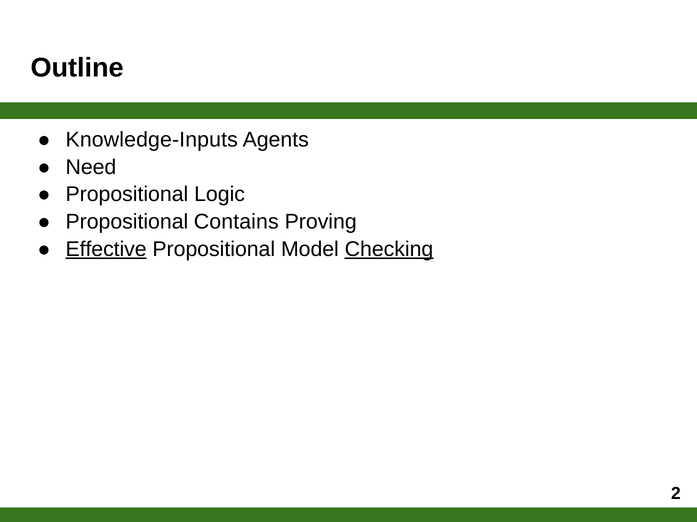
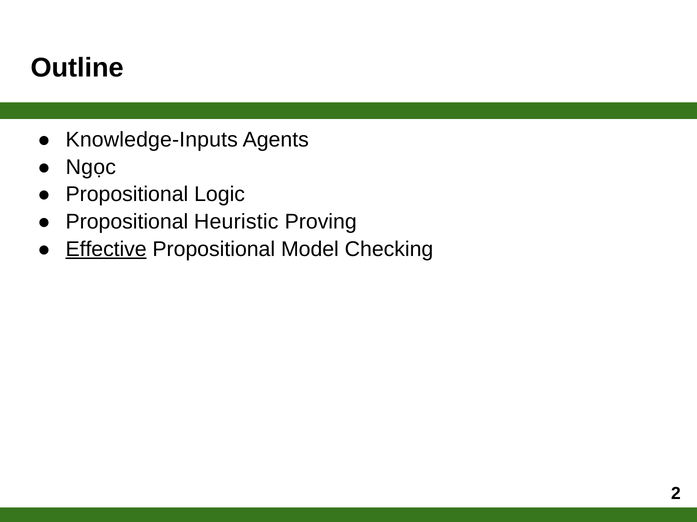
Need: Need -> Ngọc
Contains: Contains -> Heuristic
Checking underline: present -> none
